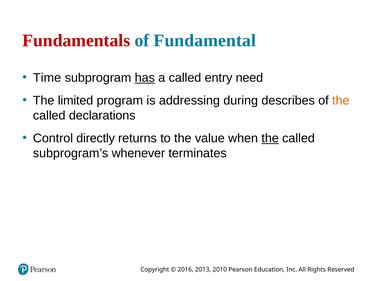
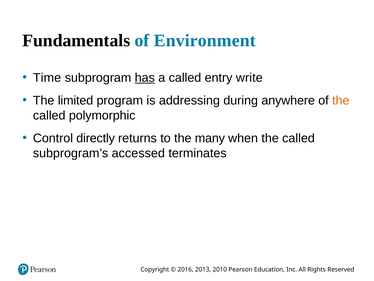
Fundamentals colour: red -> black
Fundamental: Fundamental -> Environment
need: need -> write
describes: describes -> anywhere
declarations: declarations -> polymorphic
value: value -> many
the at (270, 138) underline: present -> none
whenever: whenever -> accessed
